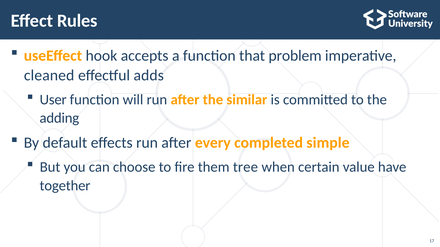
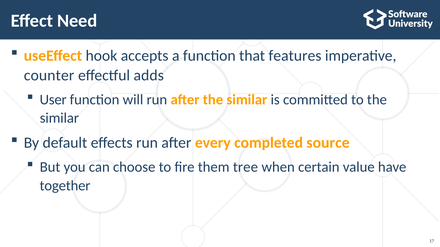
Rules: Rules -> Need
problem: problem -> features
cleaned: cleaned -> counter
adding at (59, 118): adding -> similar
simple: simple -> source
